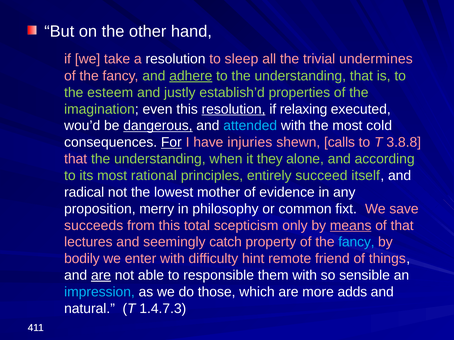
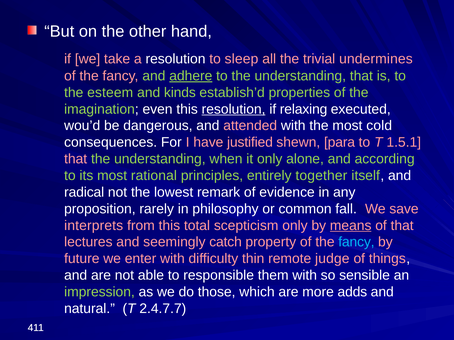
justly: justly -> kinds
dangerous underline: present -> none
attended colour: light blue -> pink
For underline: present -> none
injuries: injuries -> justified
calls: calls -> para
3.8.8: 3.8.8 -> 1.5.1
it they: they -> only
succeed: succeed -> together
mother: mother -> remark
merry: merry -> rarely
fixt: fixt -> fall
succeeds: succeeds -> interprets
bodily: bodily -> future
hint: hint -> thin
friend: friend -> judge
are at (101, 276) underline: present -> none
impression colour: light blue -> light green
1.4.7.3: 1.4.7.3 -> 2.4.7.7
